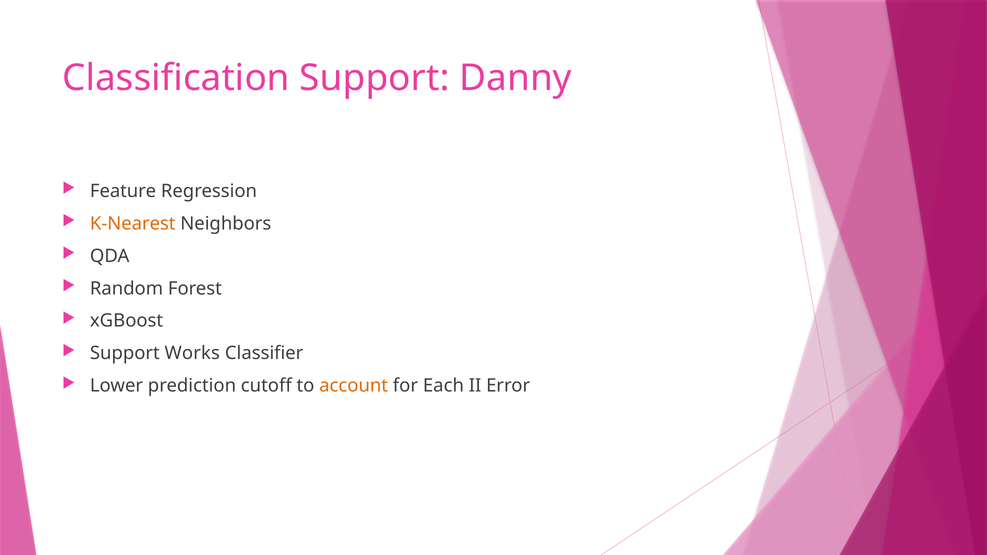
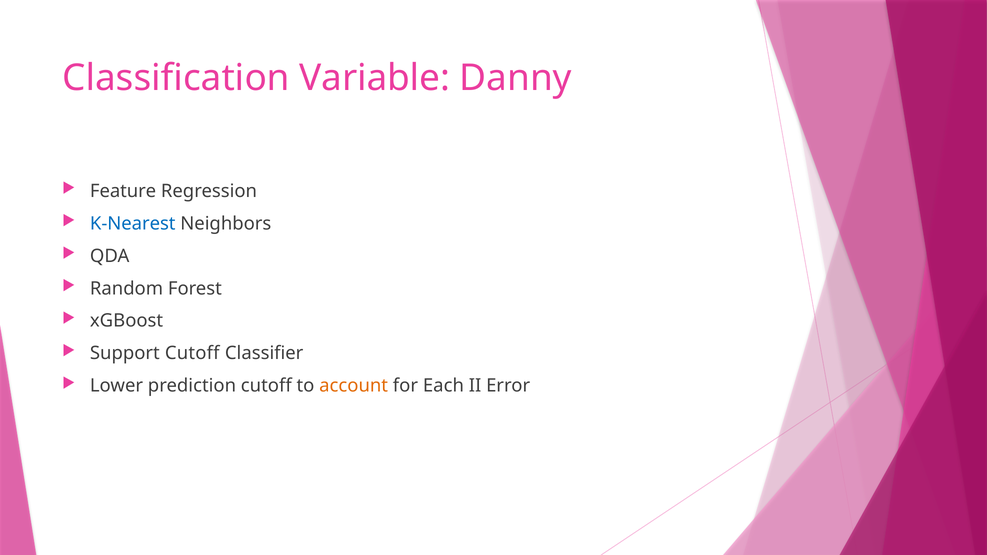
Classification Support: Support -> Variable
K-Nearest colour: orange -> blue
Support Works: Works -> Cutoff
